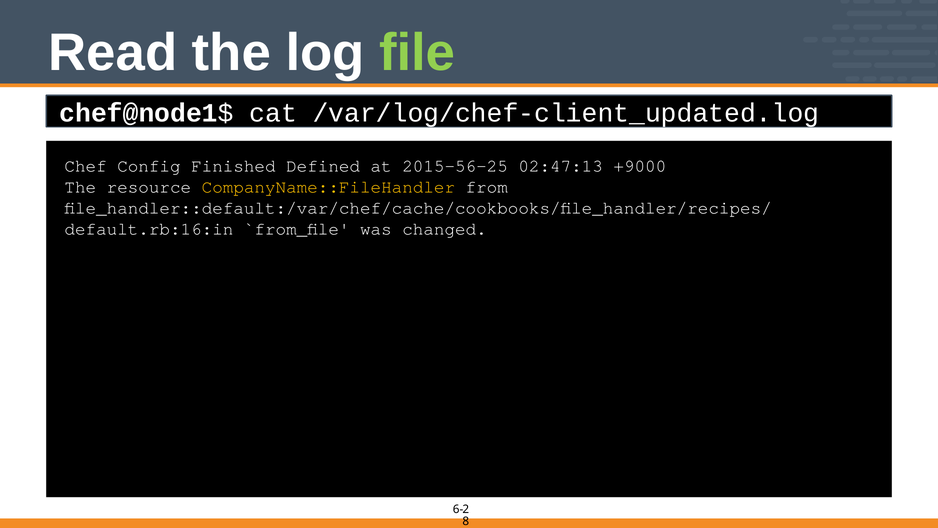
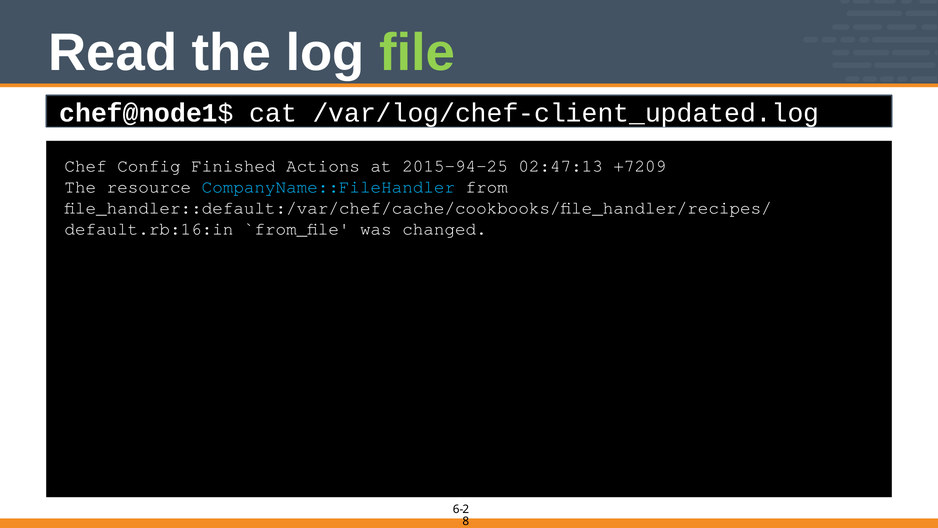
Defined: Defined -> Actions
2015-56-25: 2015-56-25 -> 2015-94-25
+9000: +9000 -> +7209
CompanyName::FileHandler colour: yellow -> light blue
